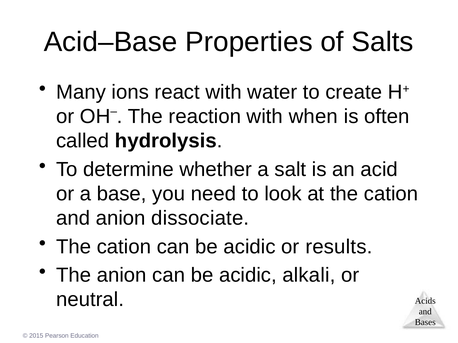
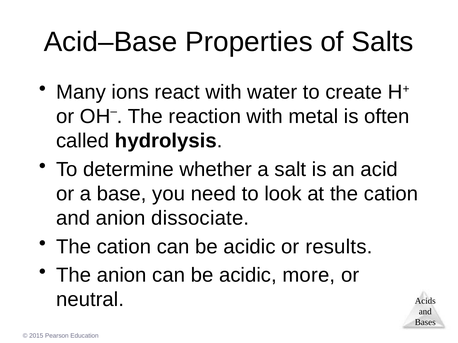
when: when -> metal
alkali: alkali -> more
